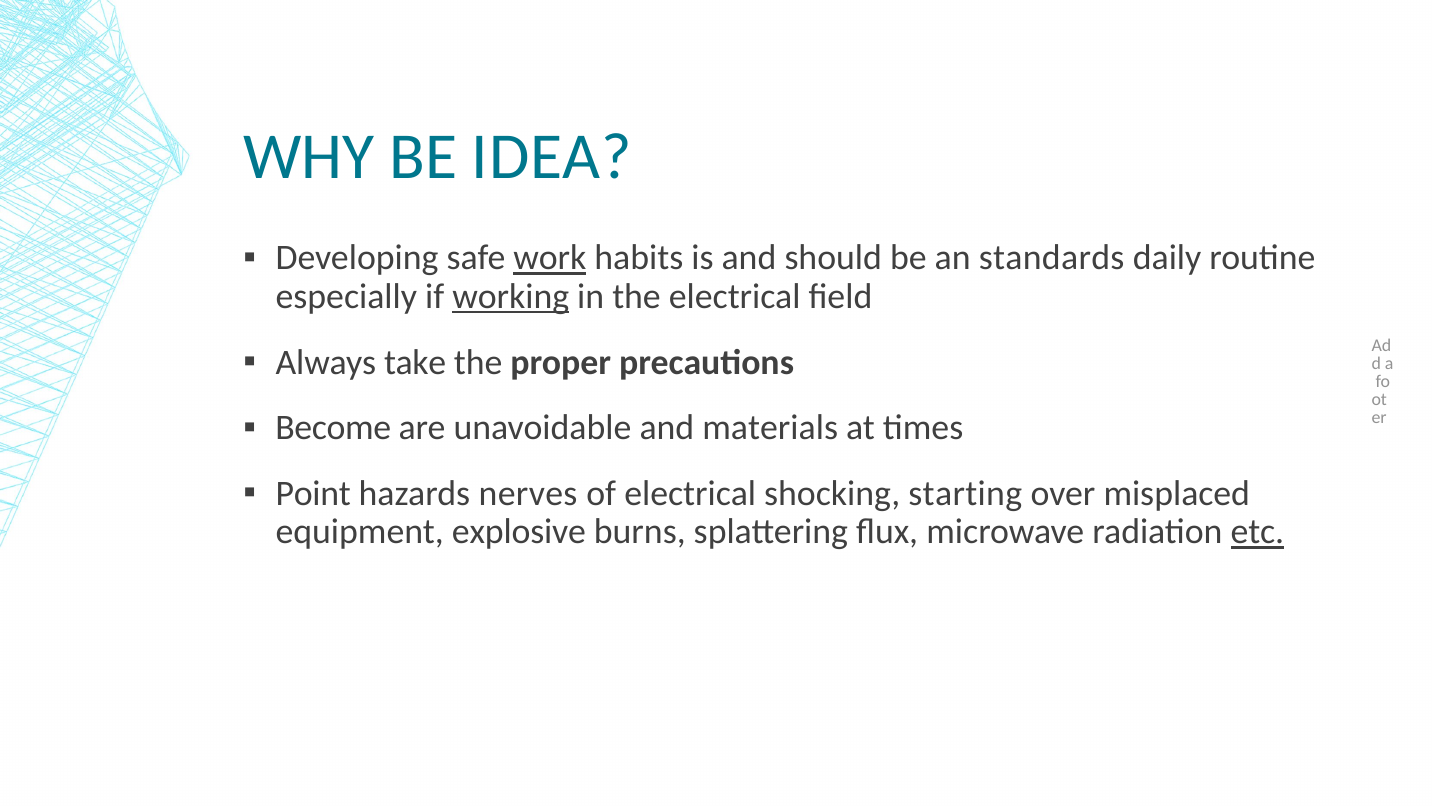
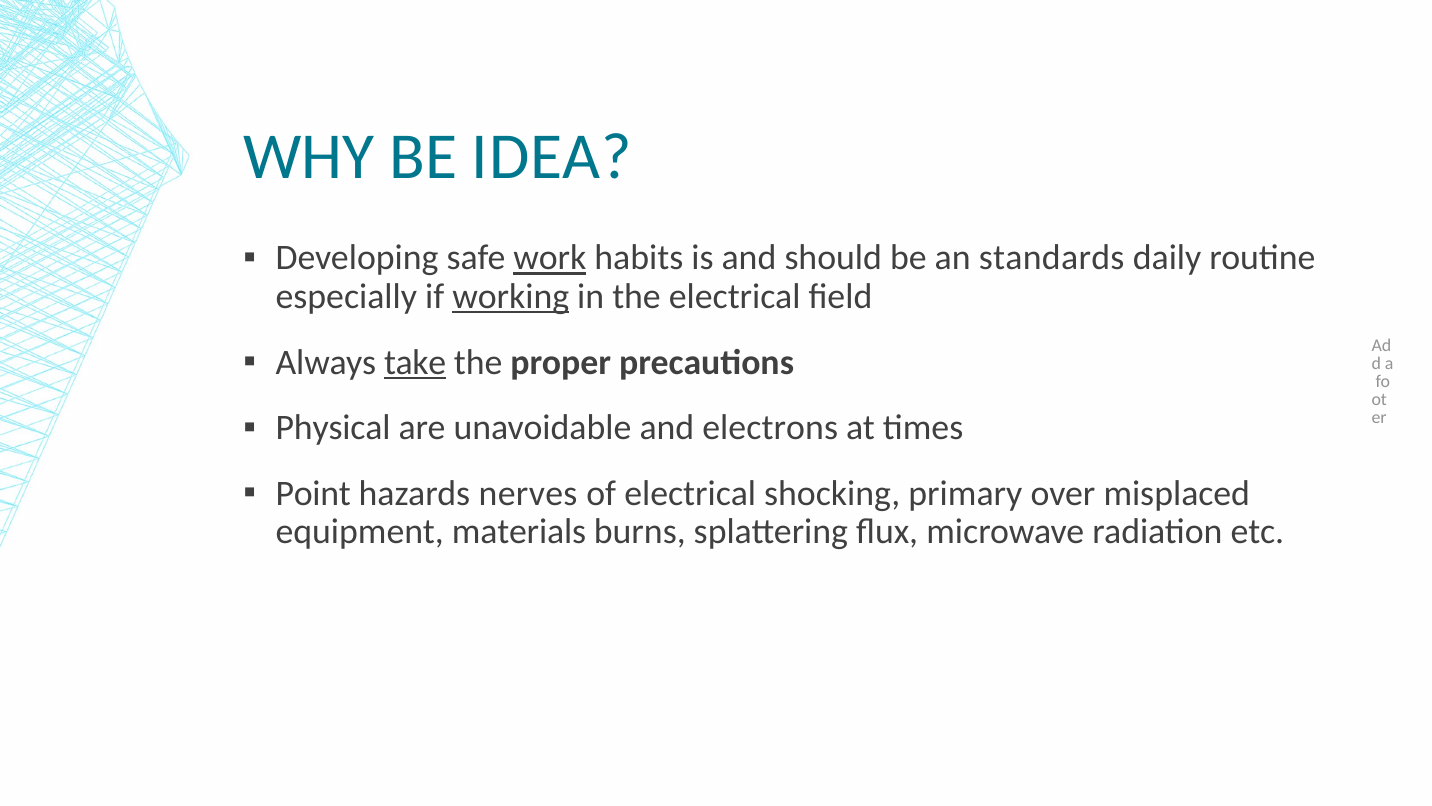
take underline: none -> present
Become: Become -> Physical
materials: materials -> electrons
starting: starting -> primary
explosive: explosive -> materials
etc underline: present -> none
